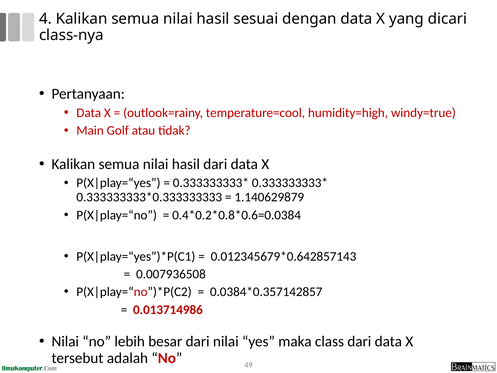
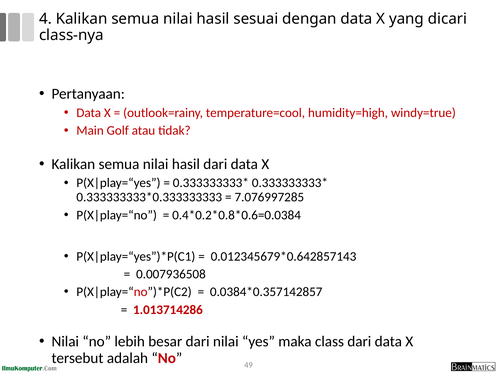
1.140629879: 1.140629879 -> 7.076997285
0.013714986: 0.013714986 -> 1.013714286
